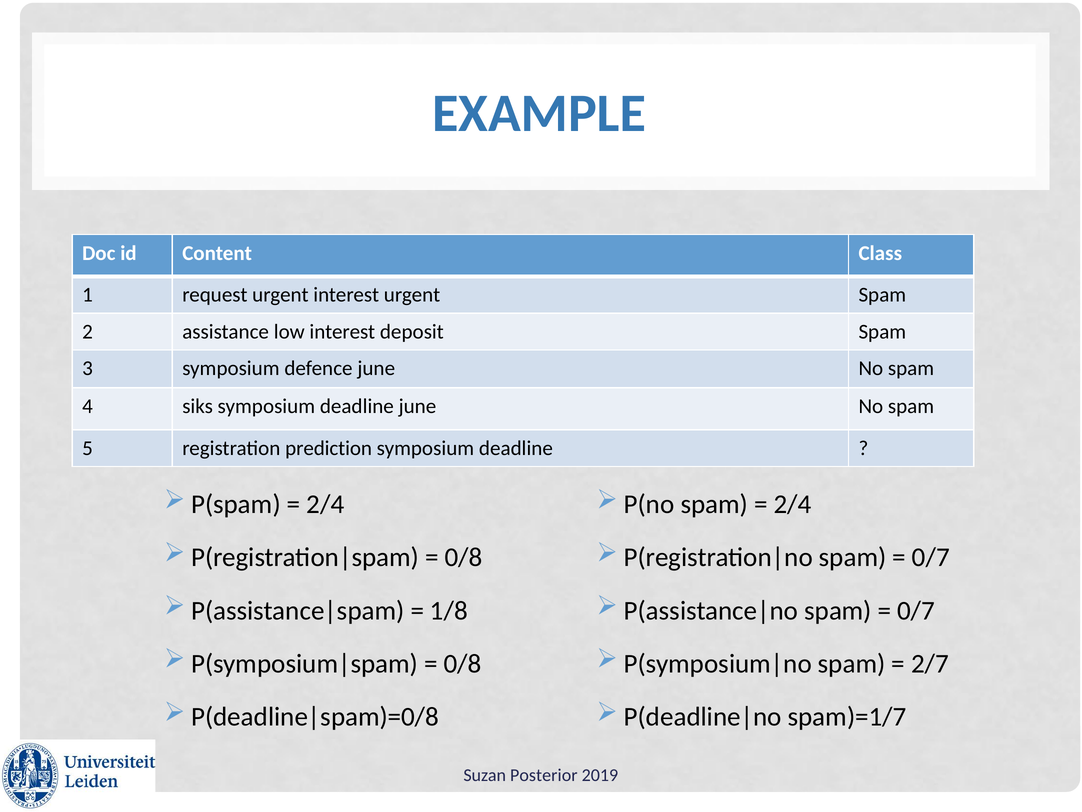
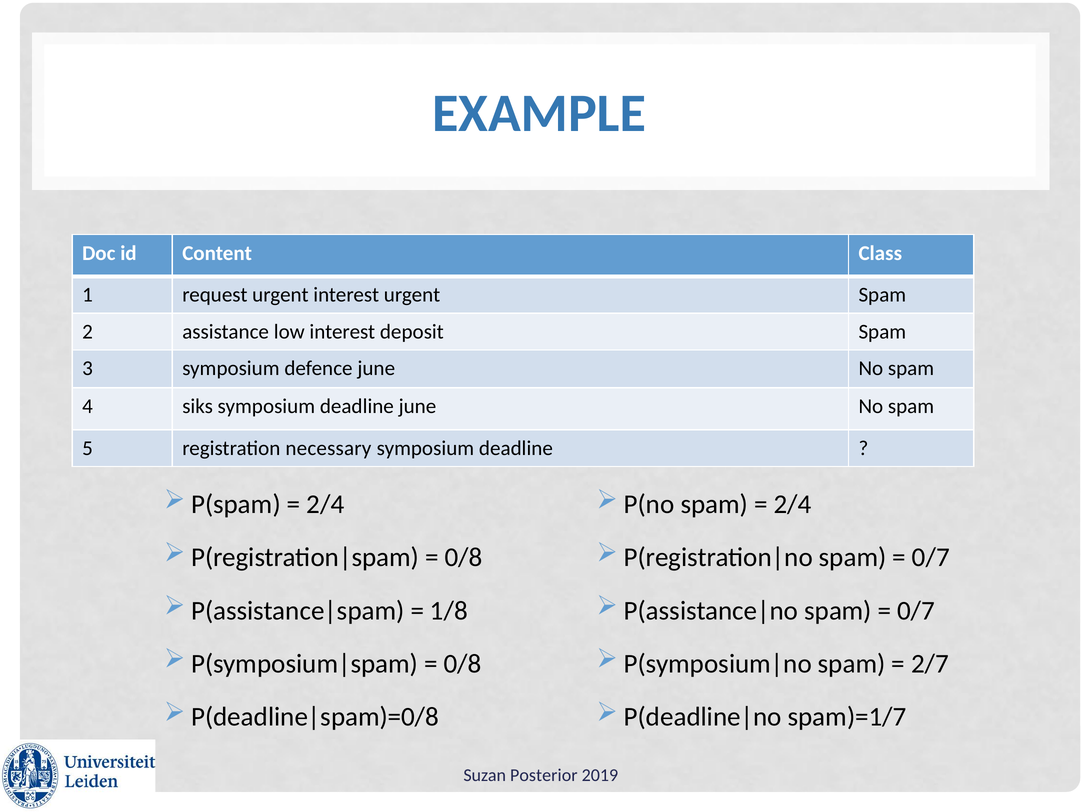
prediction: prediction -> necessary
